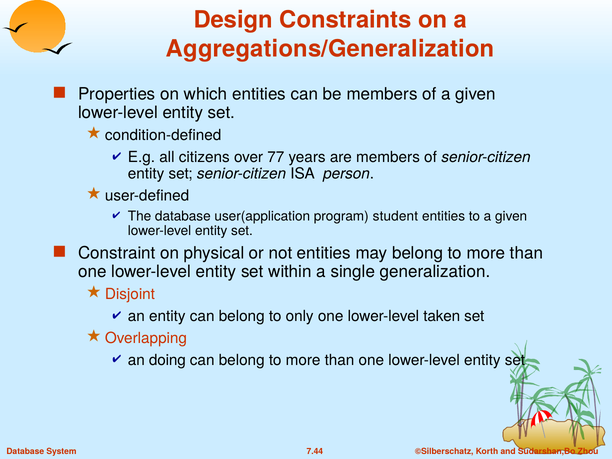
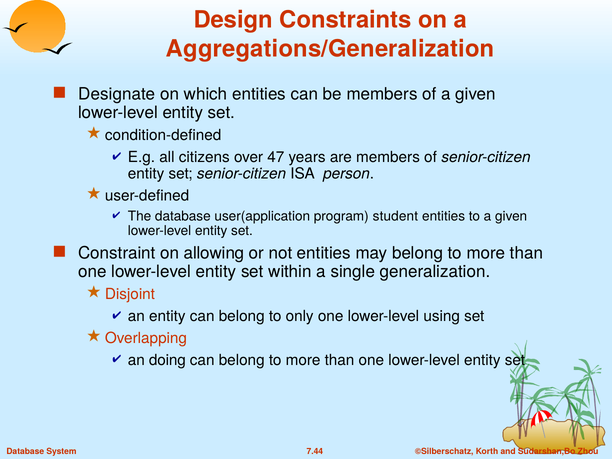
Properties: Properties -> Designate
77: 77 -> 47
physical: physical -> allowing
taken: taken -> using
